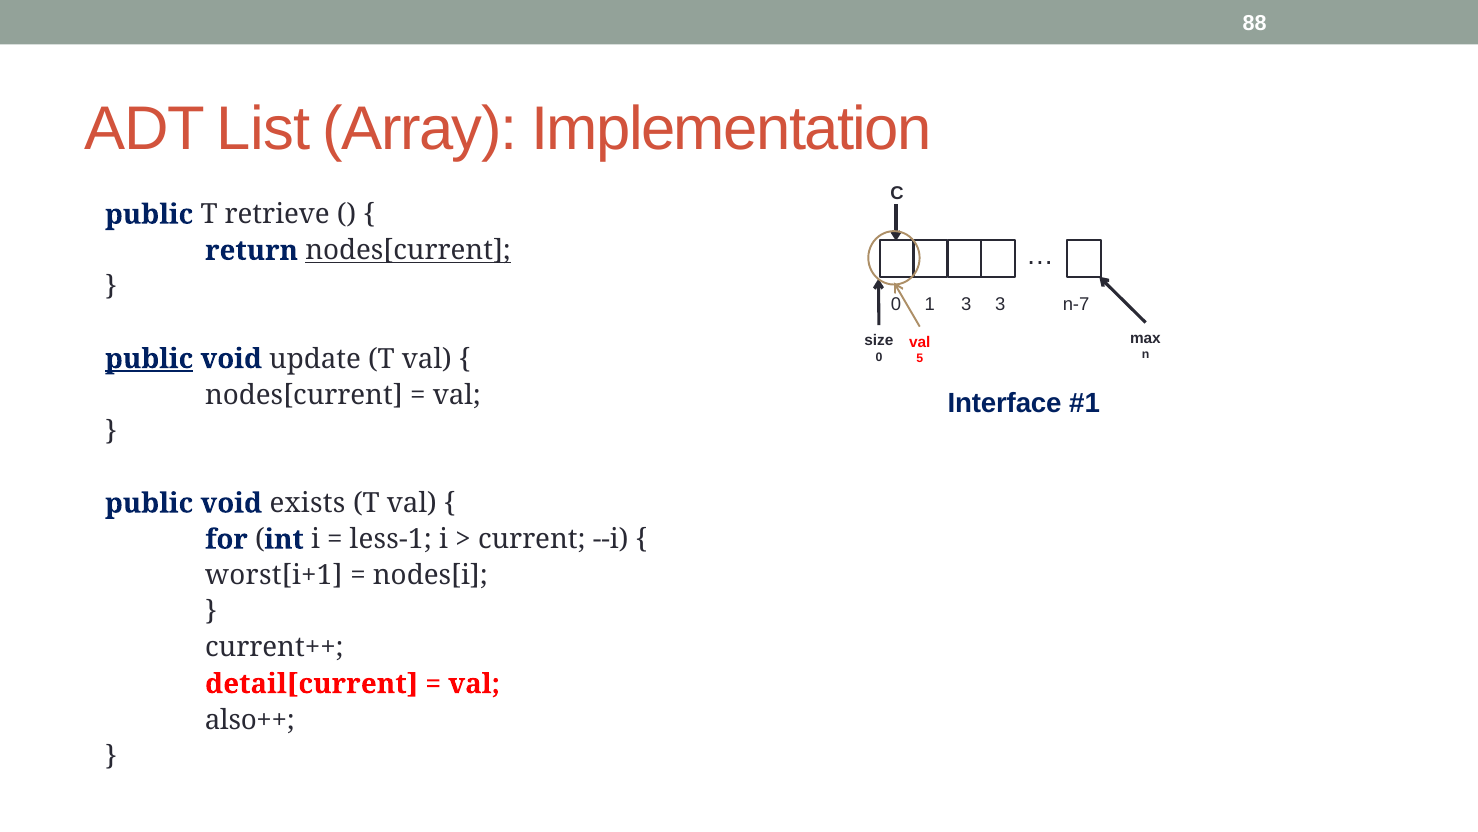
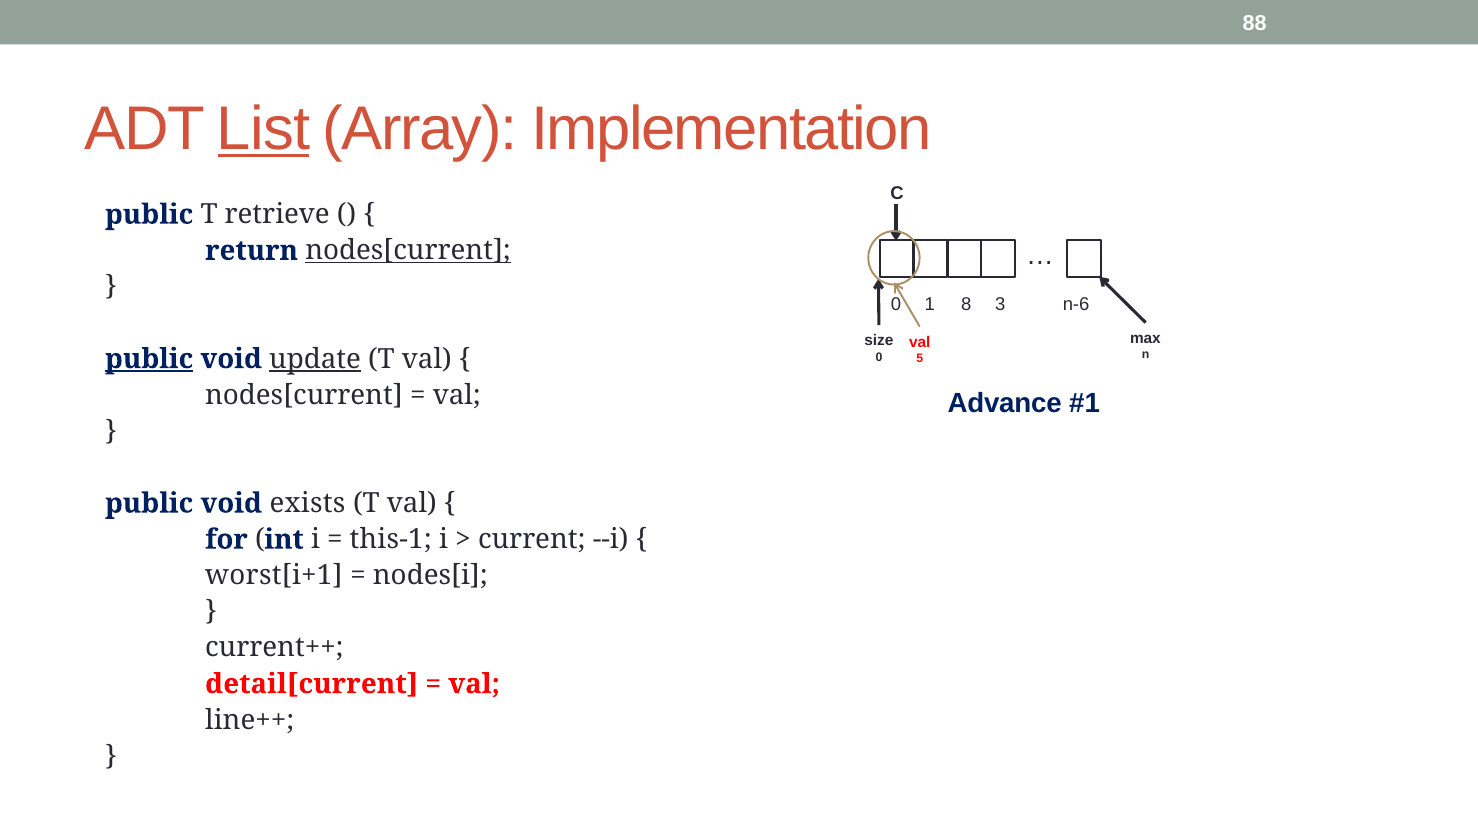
List underline: none -> present
1 3: 3 -> 8
n-7: n-7 -> n-6
update underline: none -> present
Interface: Interface -> Advance
less-1: less-1 -> this-1
also++: also++ -> line++
